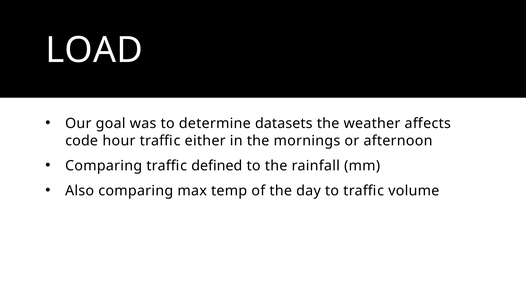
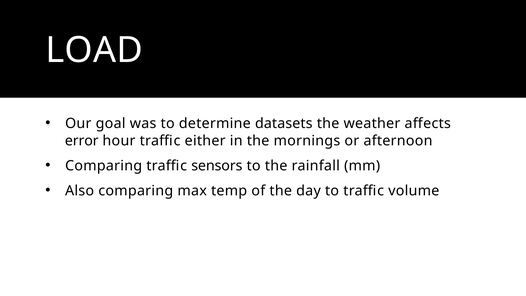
code: code -> error
defined: defined -> sensors
